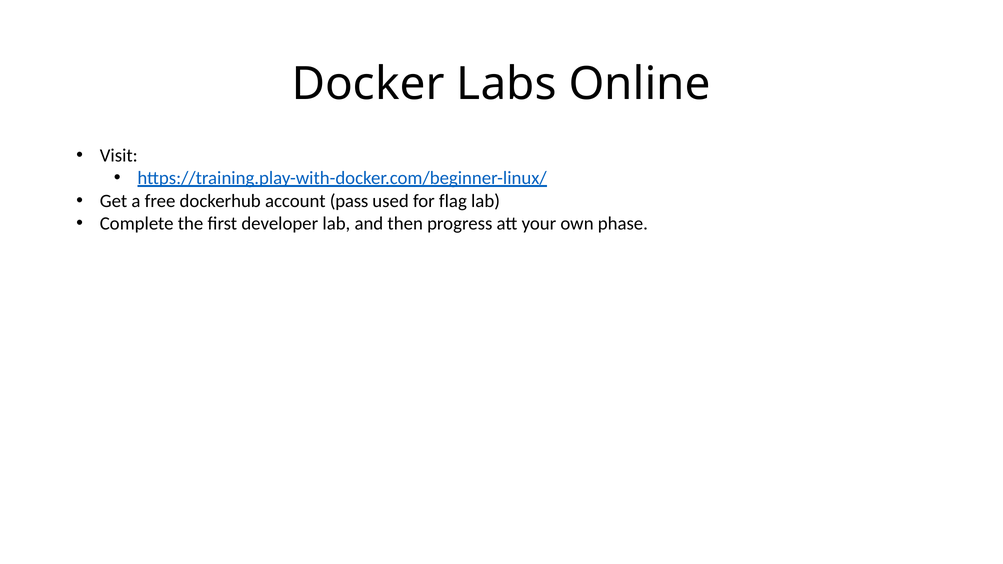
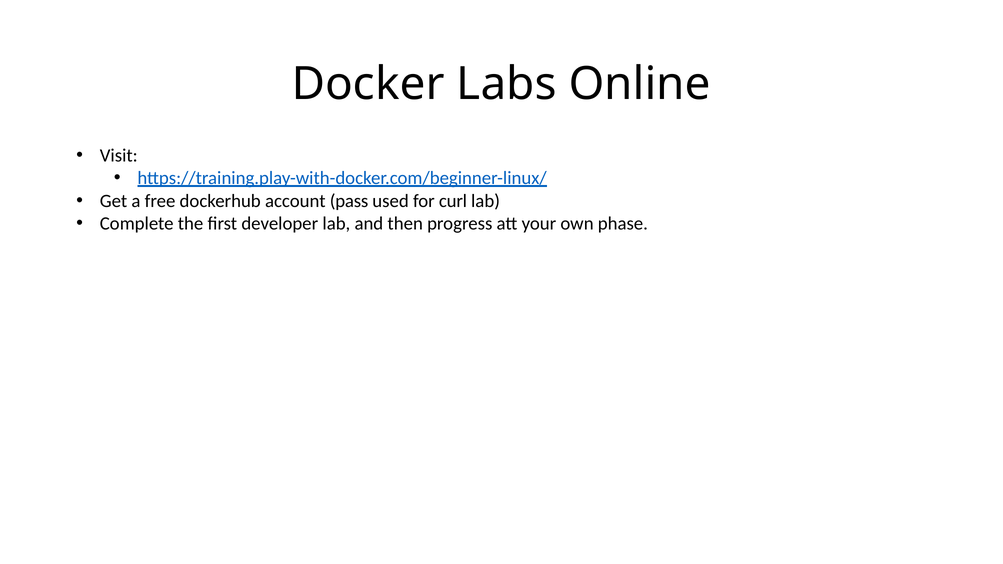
flag: flag -> curl
